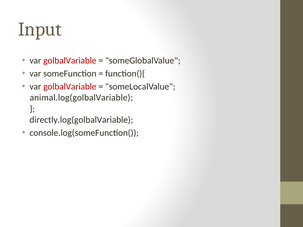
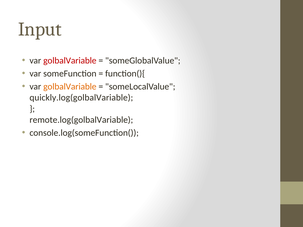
golbalVariable at (70, 87) colour: red -> orange
animal.log(golbalVariable: animal.log(golbalVariable -> quickly.log(golbalVariable
directly.log(golbalVariable: directly.log(golbalVariable -> remote.log(golbalVariable
